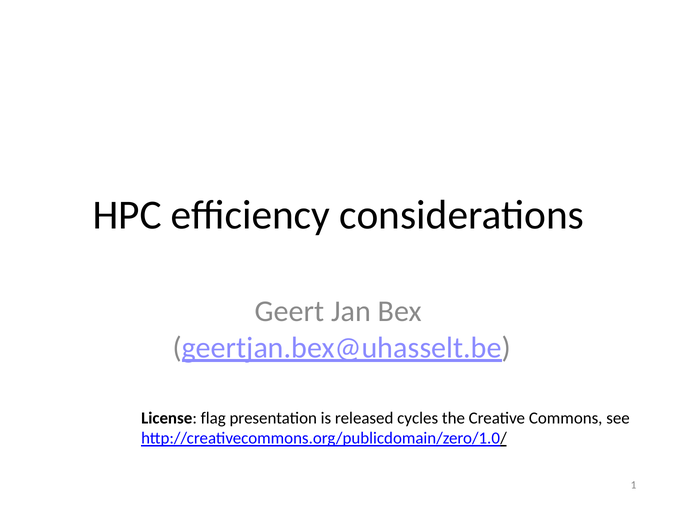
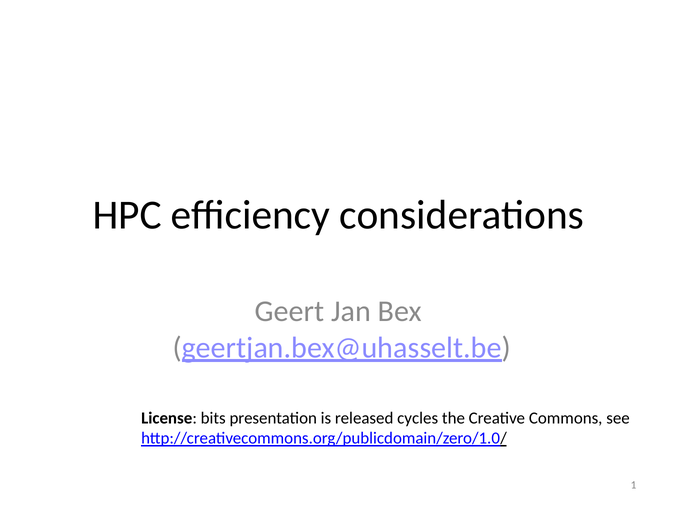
flag: flag -> bits
